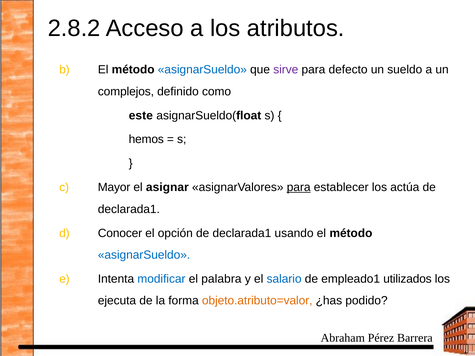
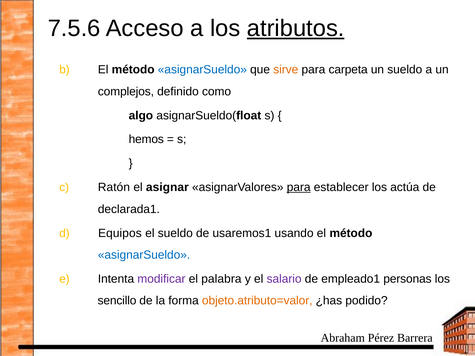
2.8.2: 2.8.2 -> 7.5.6
atributos underline: none -> present
sirve colour: purple -> orange
defecto: defecto -> carpeta
este: este -> algo
Mayor: Mayor -> Ratón
Conocer: Conocer -> Equipos
el opción: opción -> sueldo
declarada1 at (242, 233): declarada1 -> usaremos1
modificar colour: blue -> purple
salario colour: blue -> purple
utilizados: utilizados -> personas
ejecuta: ejecuta -> sencillo
